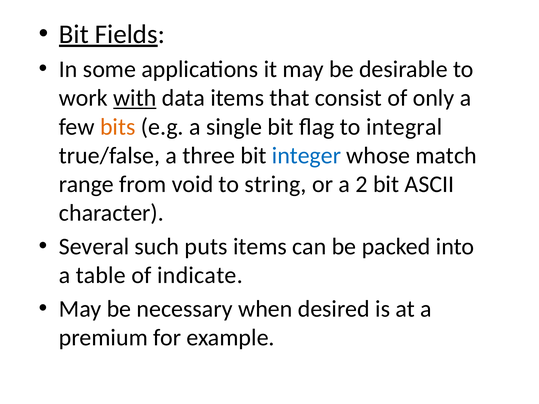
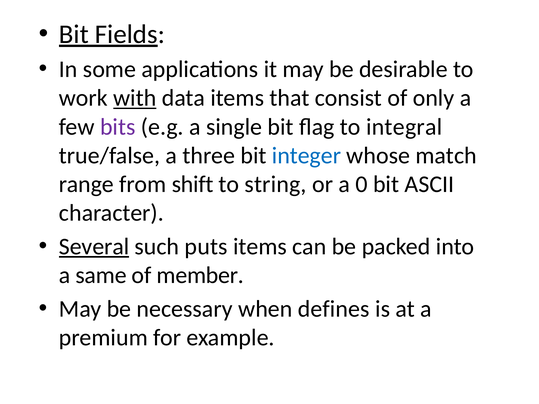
bits colour: orange -> purple
void: void -> shift
2: 2 -> 0
Several underline: none -> present
table: table -> same
indicate: indicate -> member
desired: desired -> defines
